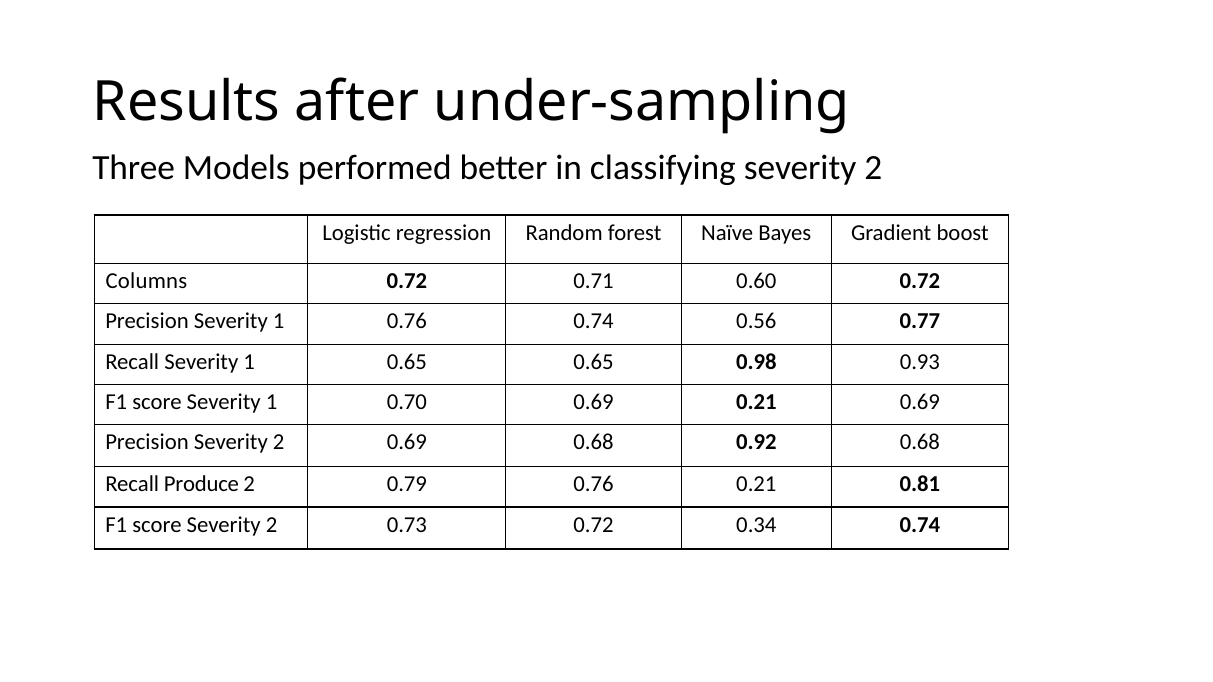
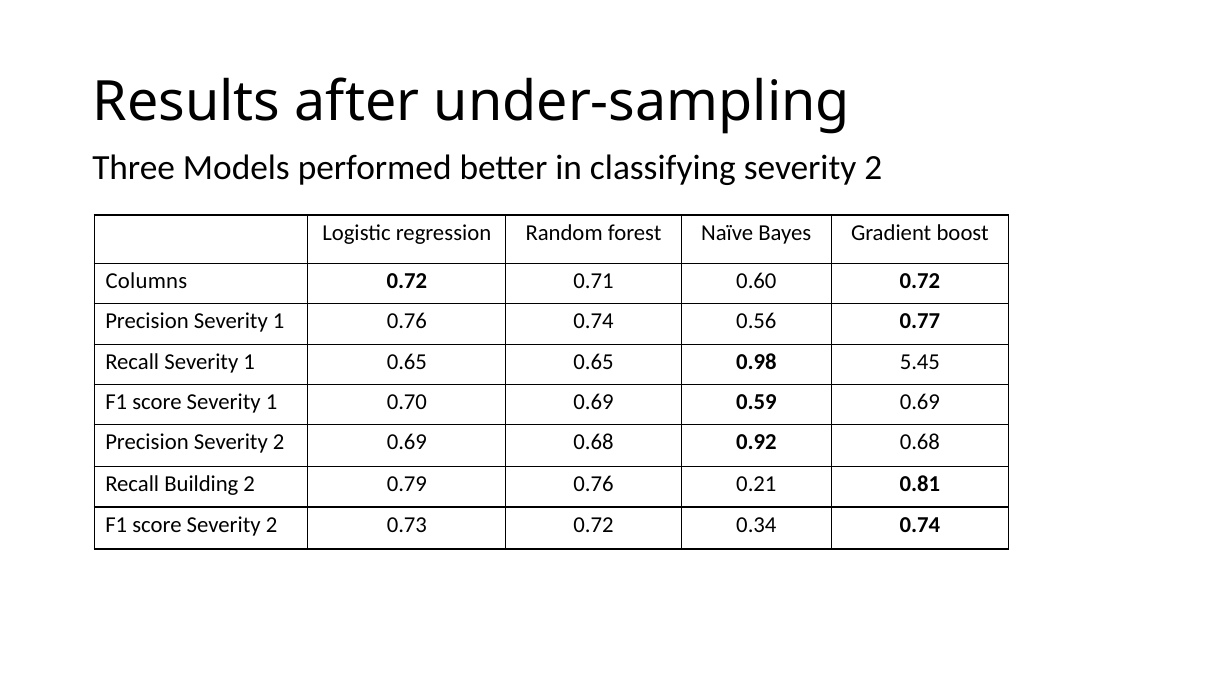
0.93: 0.93 -> 5.45
0.69 0.21: 0.21 -> 0.59
Produce: Produce -> Building
